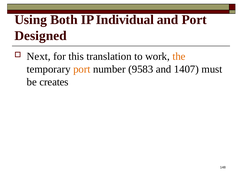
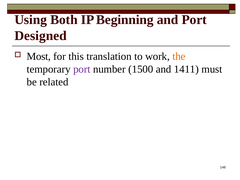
Individual: Individual -> Beginning
Next: Next -> Most
port at (82, 69) colour: orange -> purple
9583: 9583 -> 1500
1407: 1407 -> 1411
creates: creates -> related
